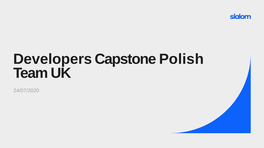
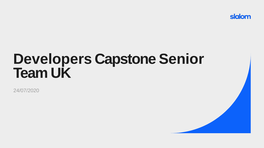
Polish: Polish -> Senior
